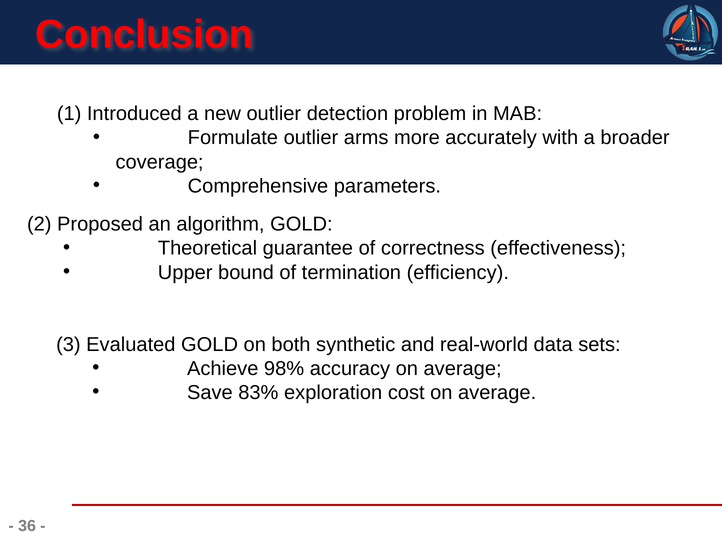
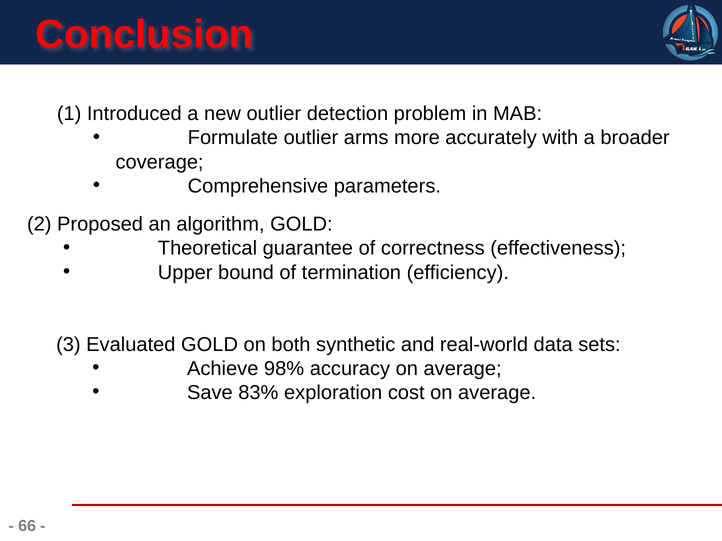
36: 36 -> 66
